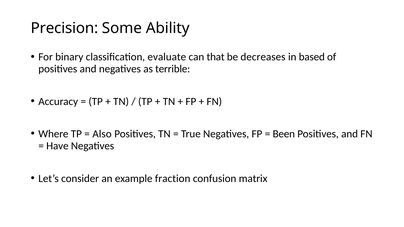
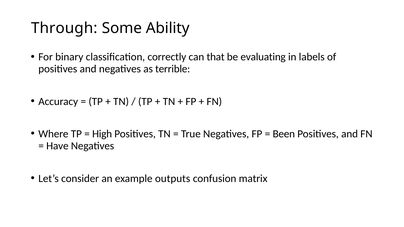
Precision: Precision -> Through
evaluate: evaluate -> correctly
decreases: decreases -> evaluating
based: based -> labels
Also: Also -> High
fraction: fraction -> outputs
